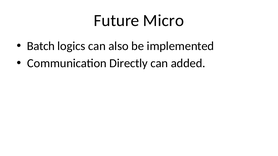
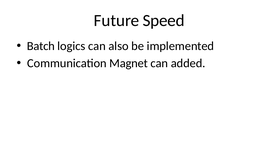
Micro: Micro -> Speed
Directly: Directly -> Magnet
